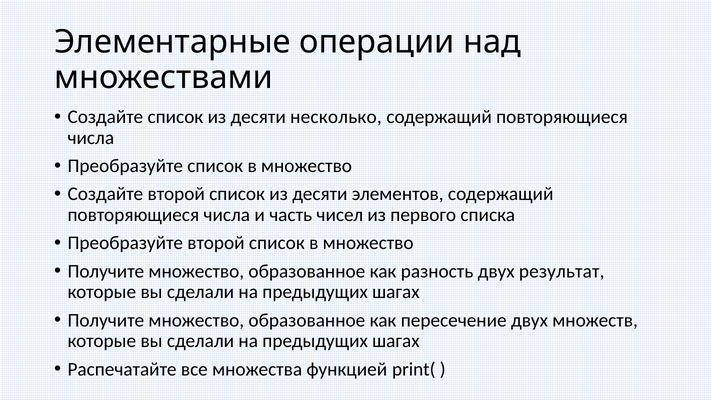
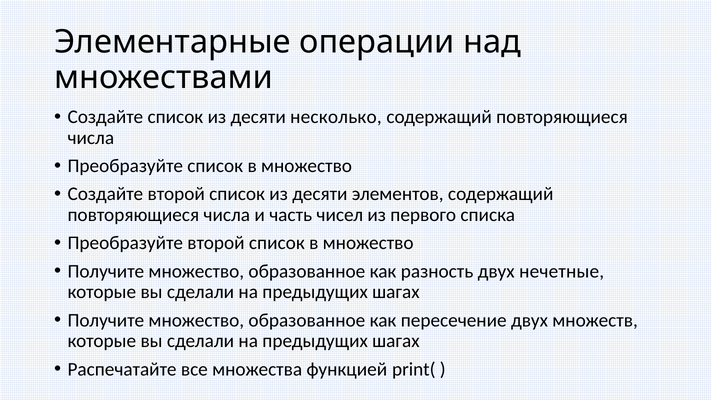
результат: результат -> нечетные
